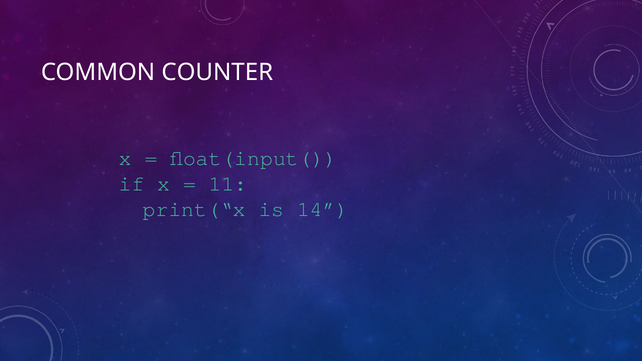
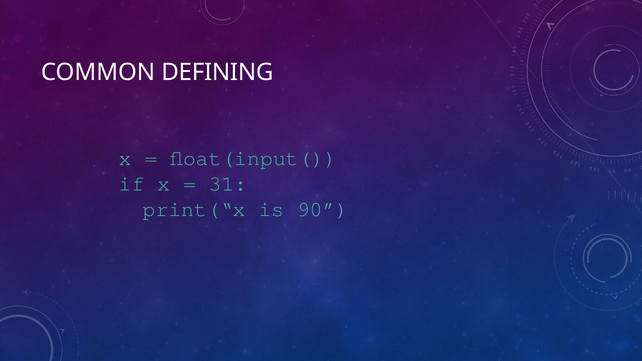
COUNTER: COUNTER -> DEFINING
11: 11 -> 31
14: 14 -> 90
